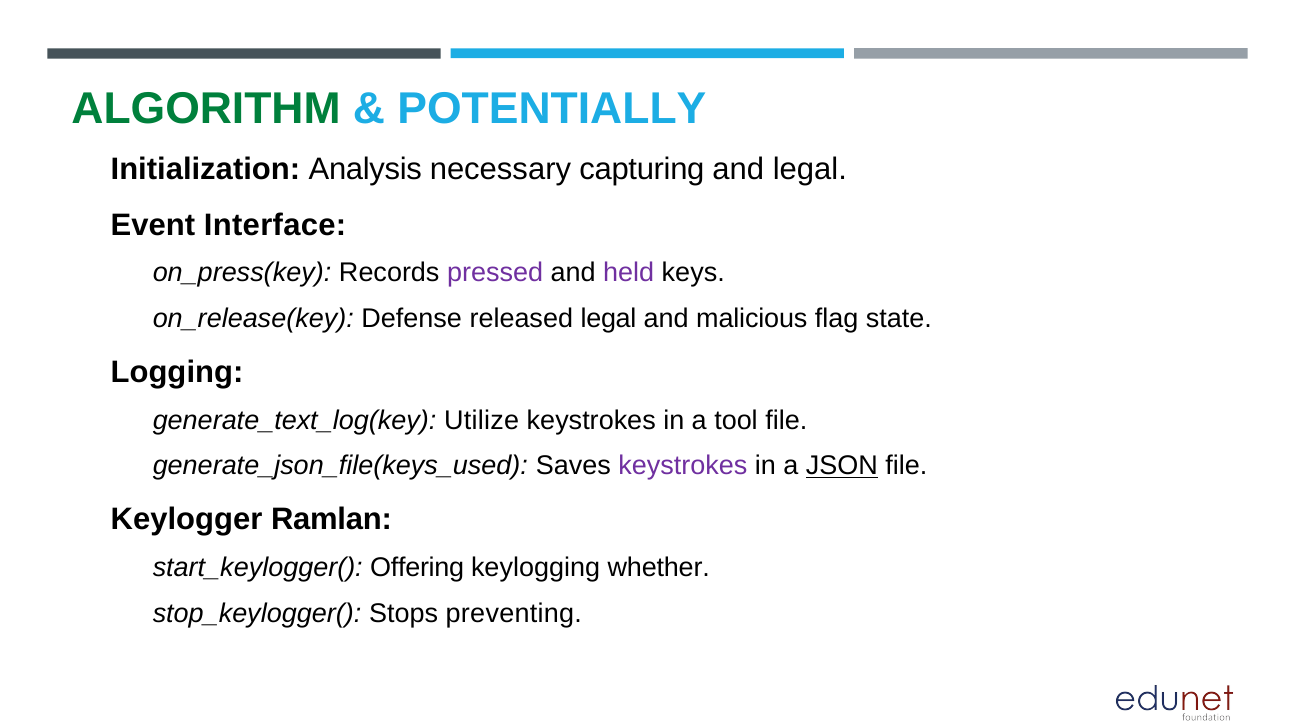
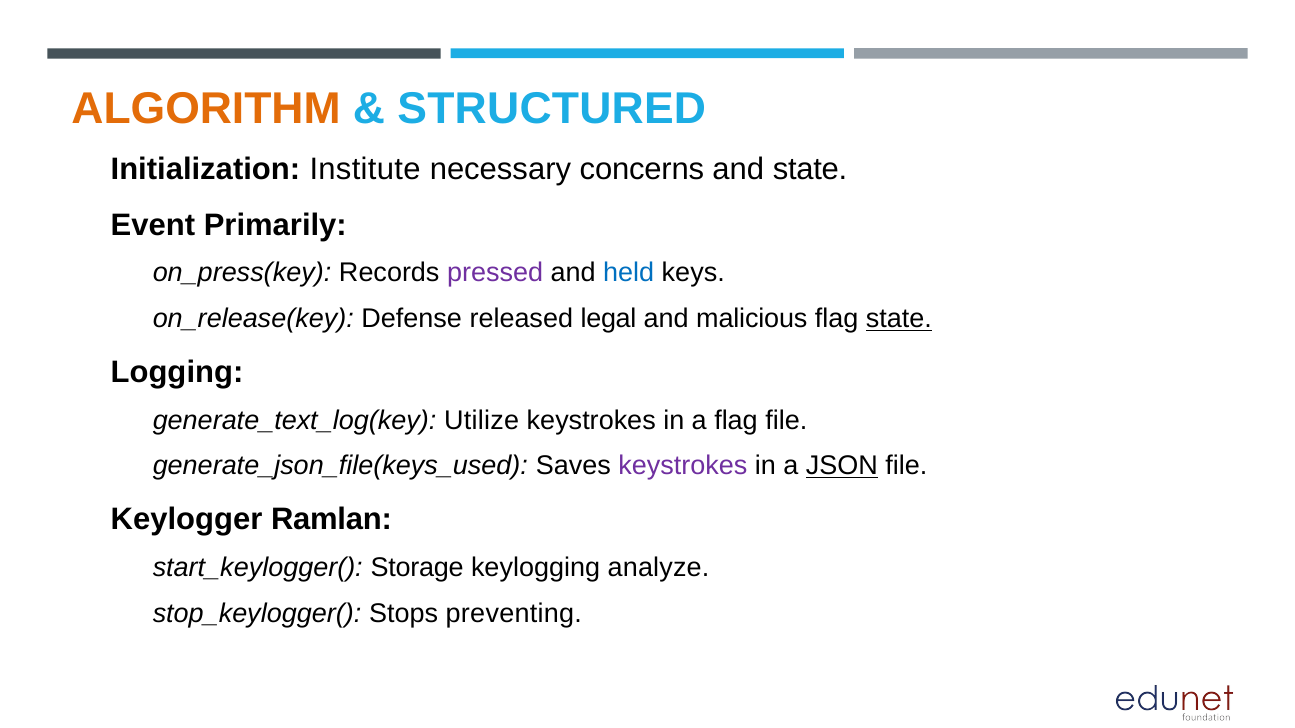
ALGORITHM colour: green -> orange
POTENTIALLY: POTENTIALLY -> STRUCTURED
Analysis: Analysis -> Institute
capturing: capturing -> concerns
and legal: legal -> state
Interface: Interface -> Primarily
held colour: purple -> blue
state at (899, 319) underline: none -> present
a tool: tool -> flag
Offering: Offering -> Storage
whether: whether -> analyze
